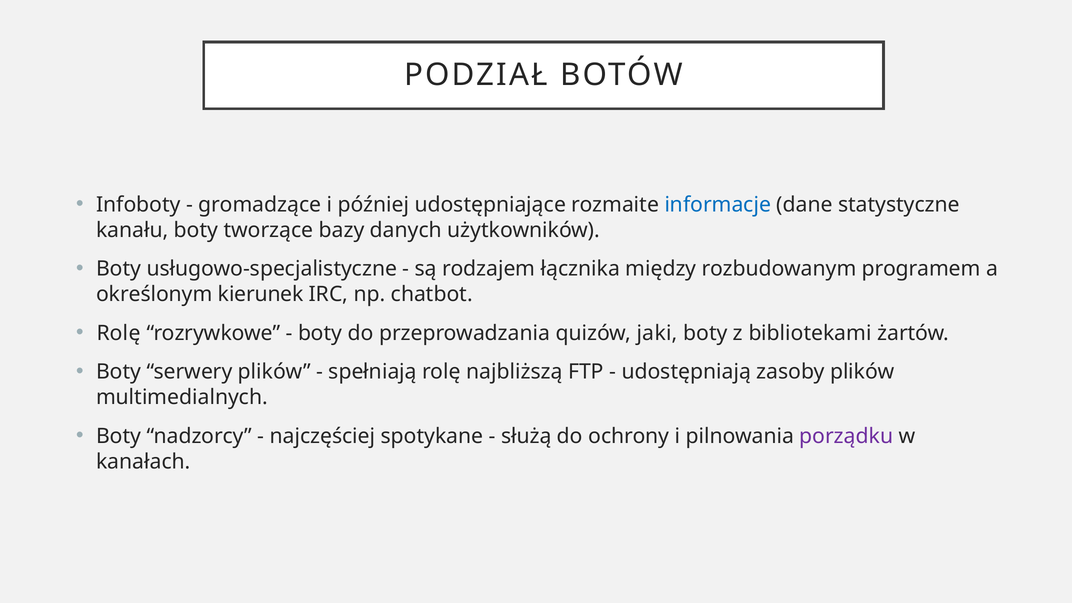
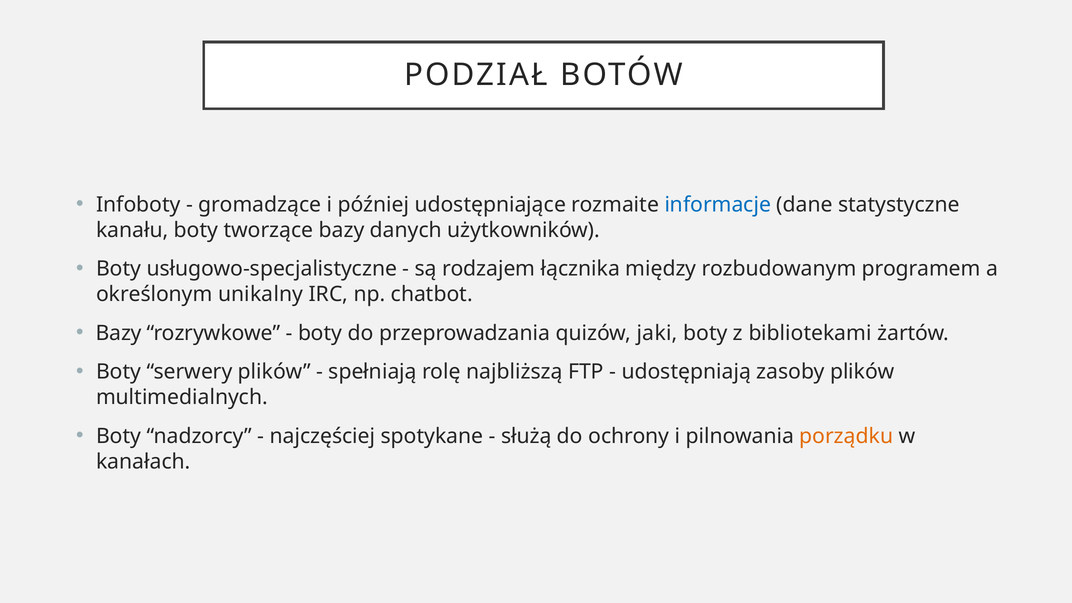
kierunek: kierunek -> unikalny
Rolę at (119, 333): Rolę -> Bazy
porządku colour: purple -> orange
